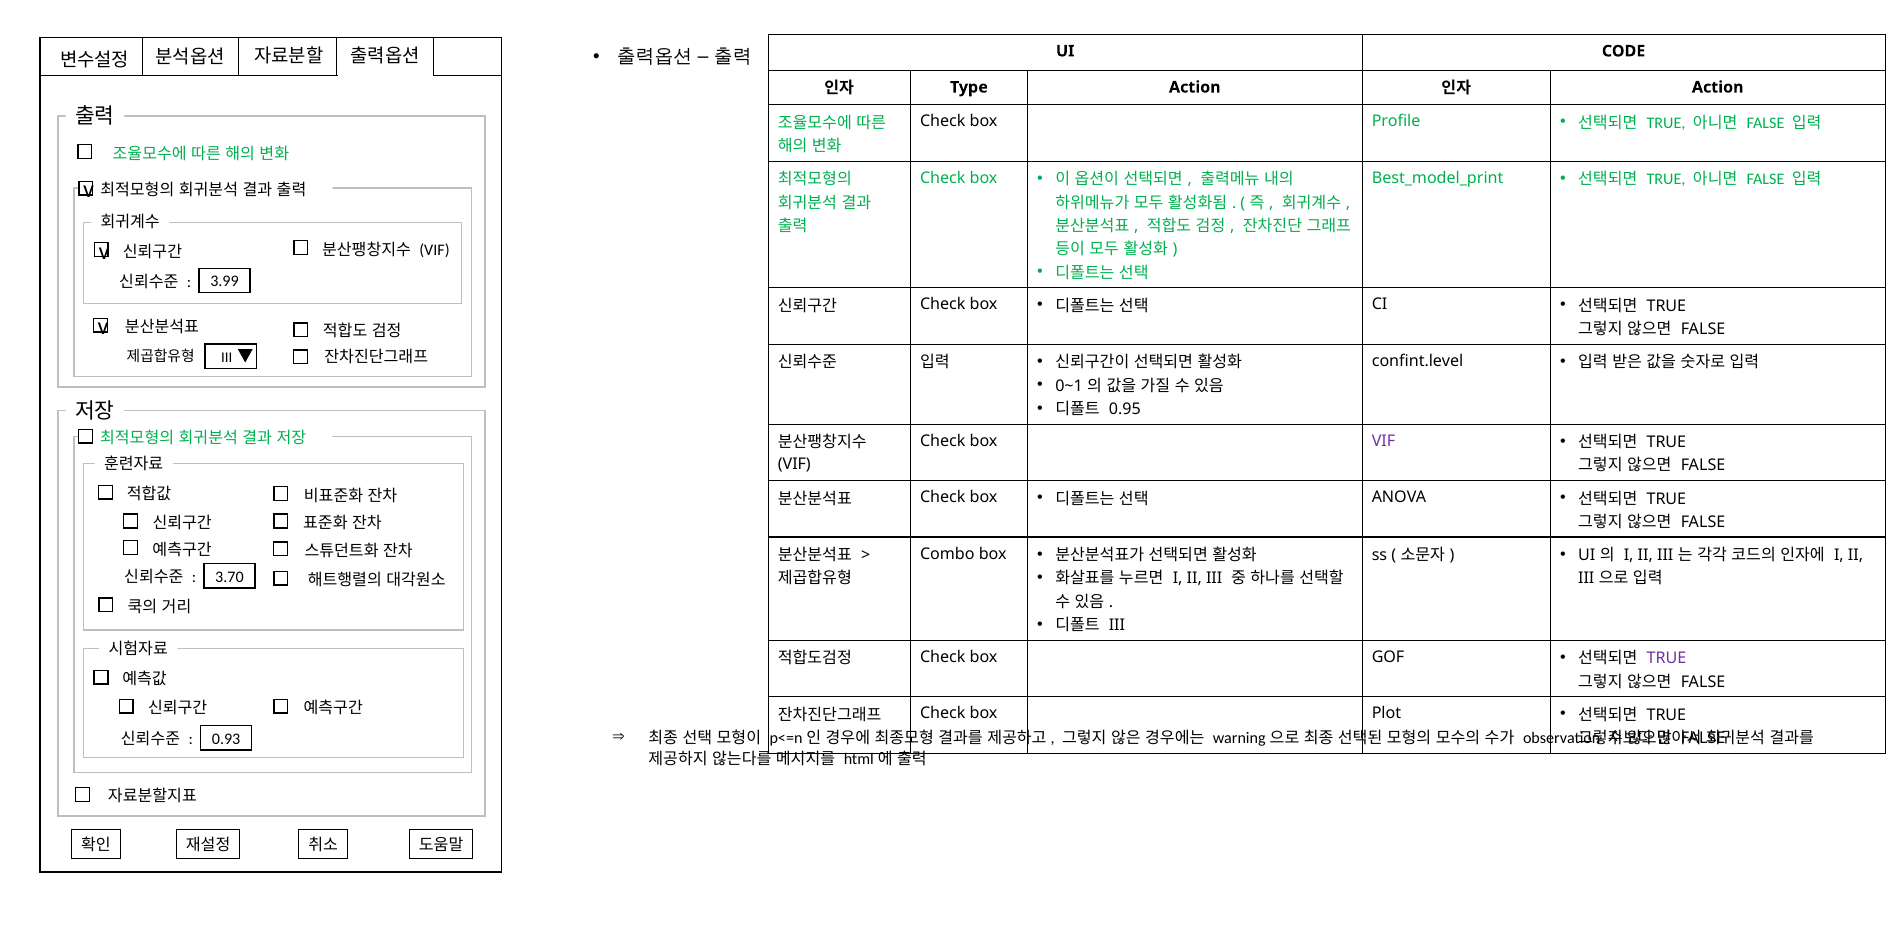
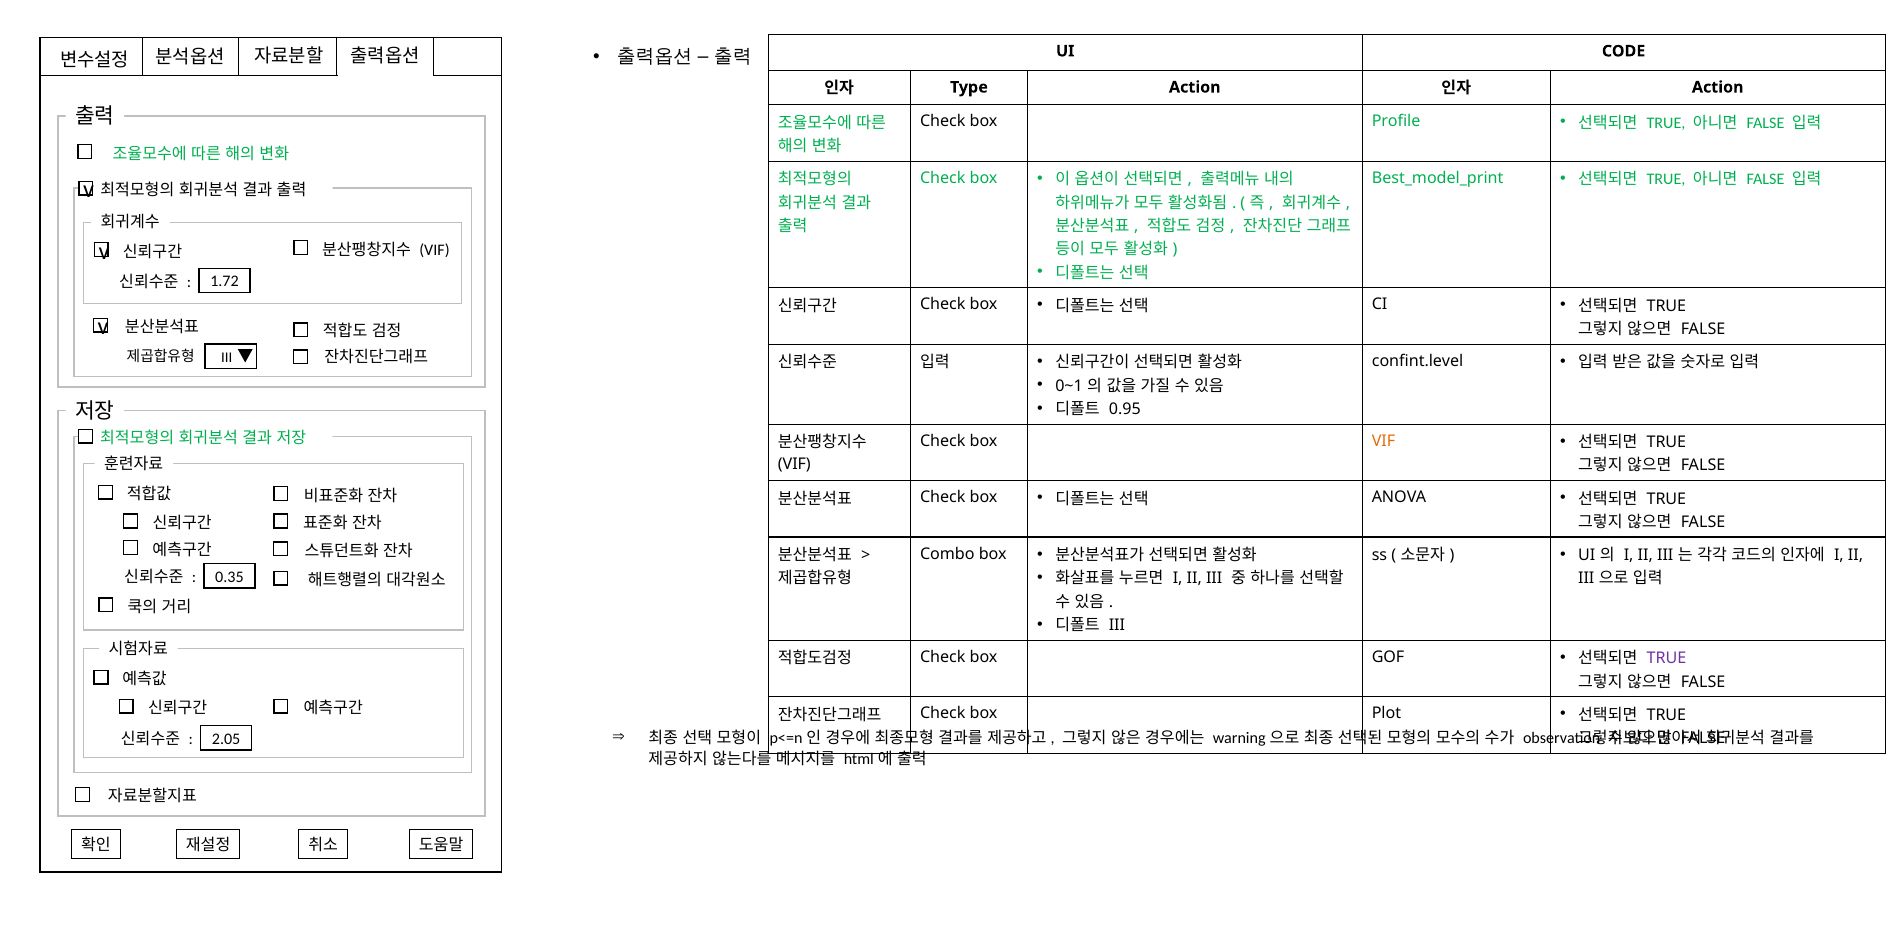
3.99: 3.99 -> 1.72
VIF at (1384, 441) colour: purple -> orange
3.70: 3.70 -> 0.35
0.93: 0.93 -> 2.05
